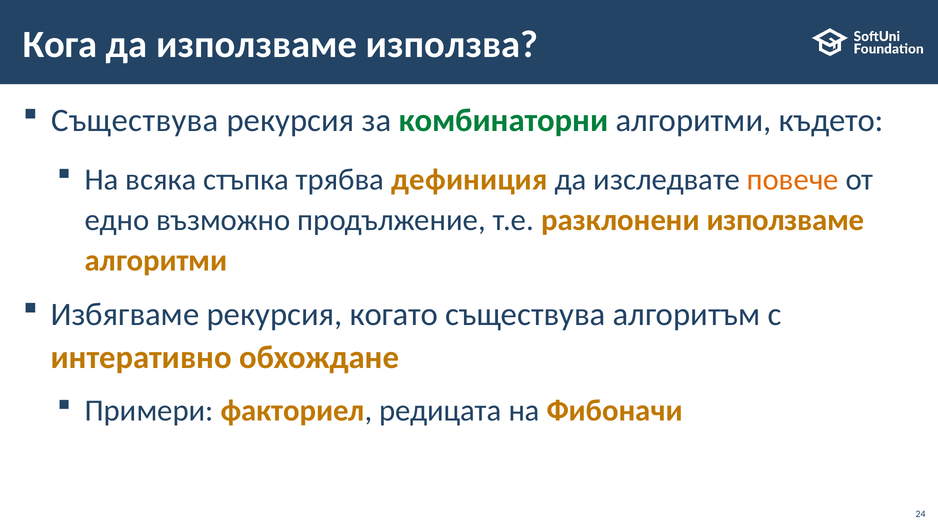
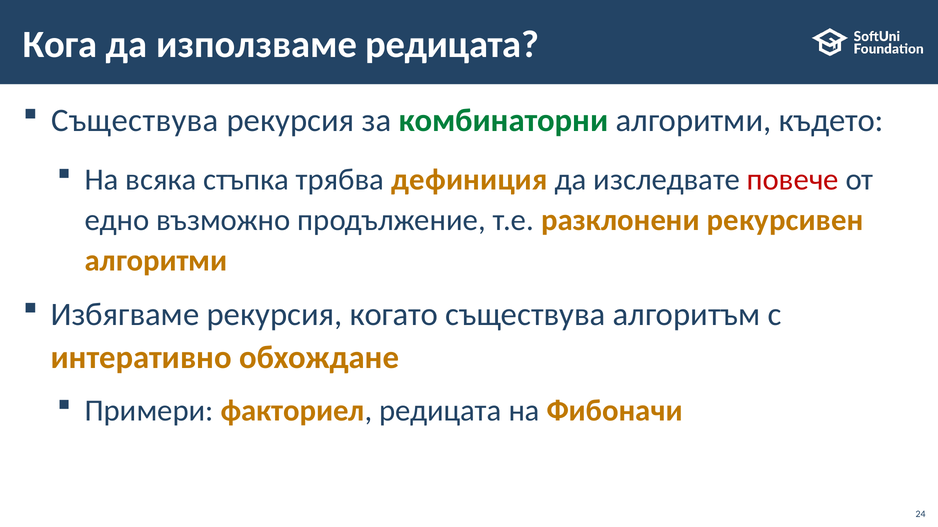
използваме използва: използва -> редицата
повече colour: orange -> red
разклонени използваме: използваме -> рекурсивен
